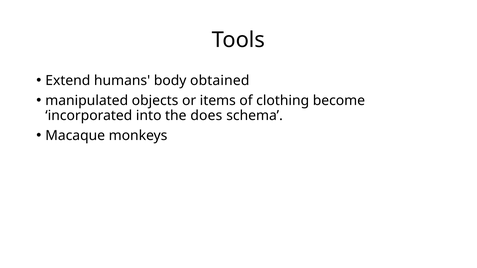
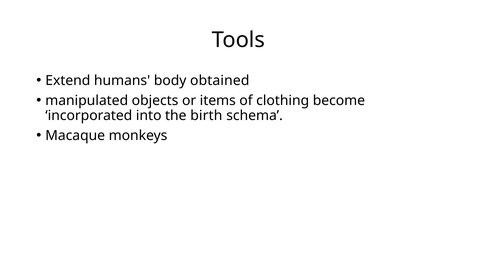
does: does -> birth
